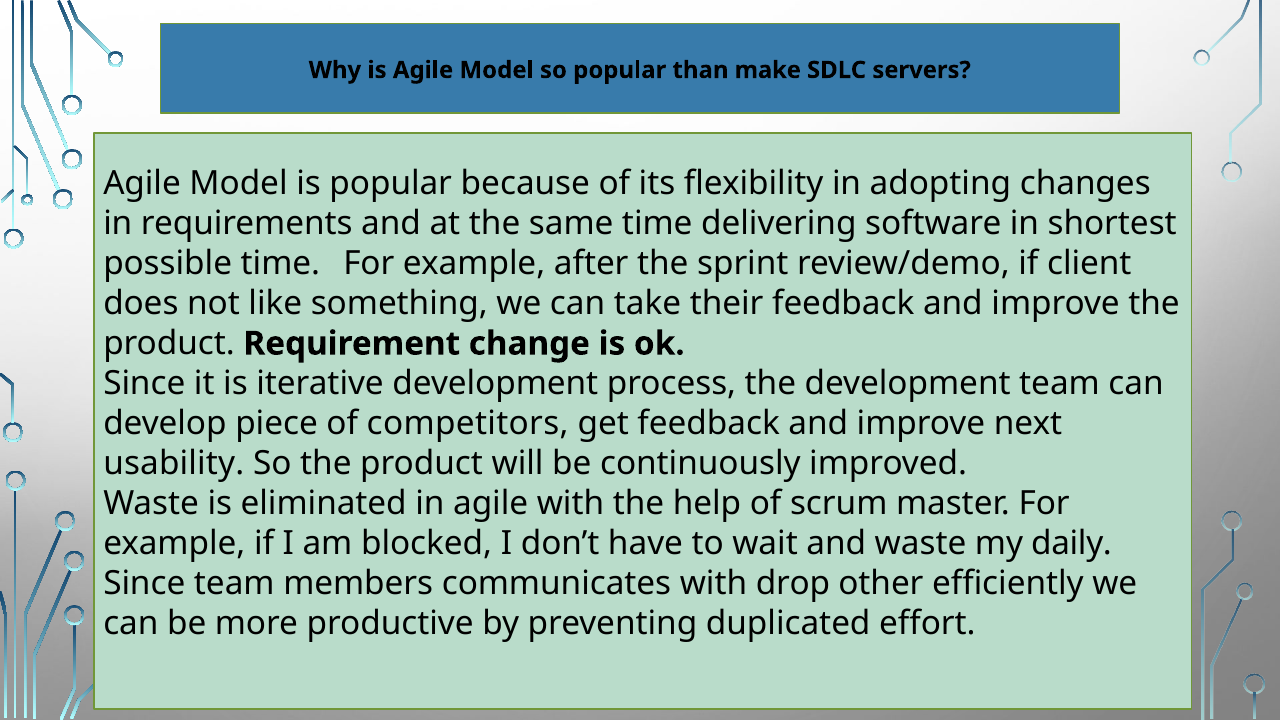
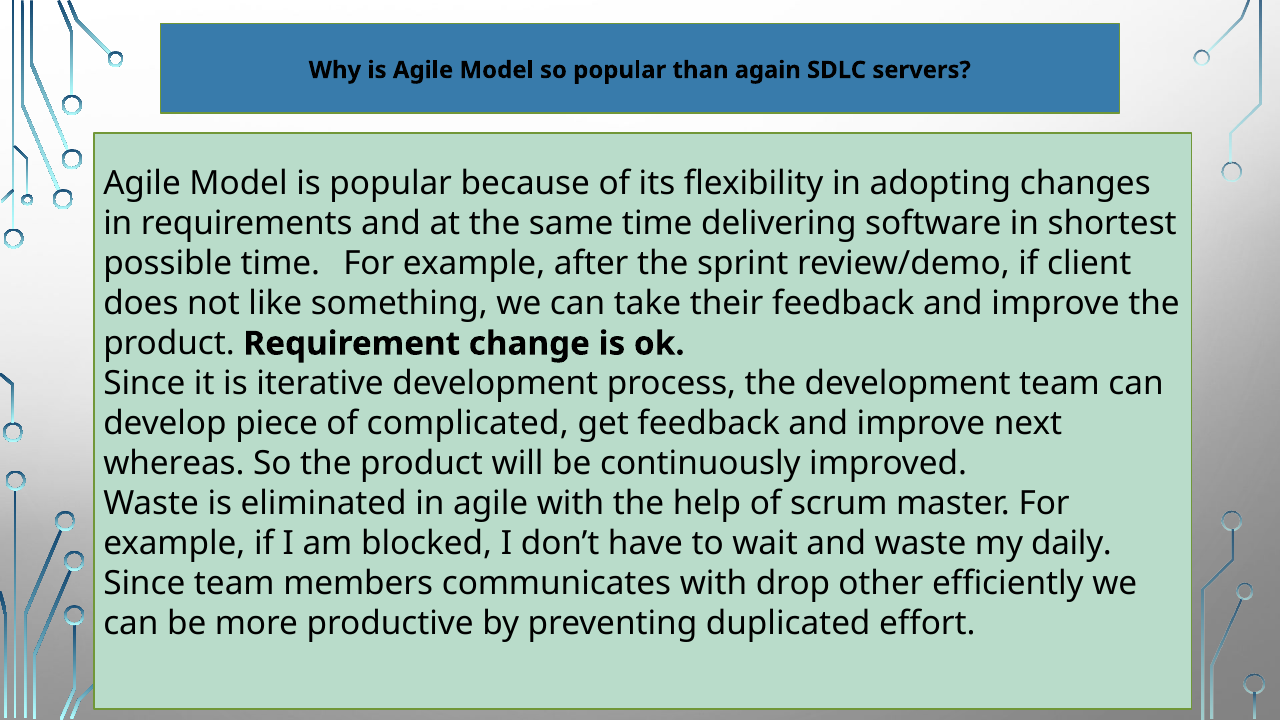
make: make -> again
competitors: competitors -> complicated
usability: usability -> whereas
